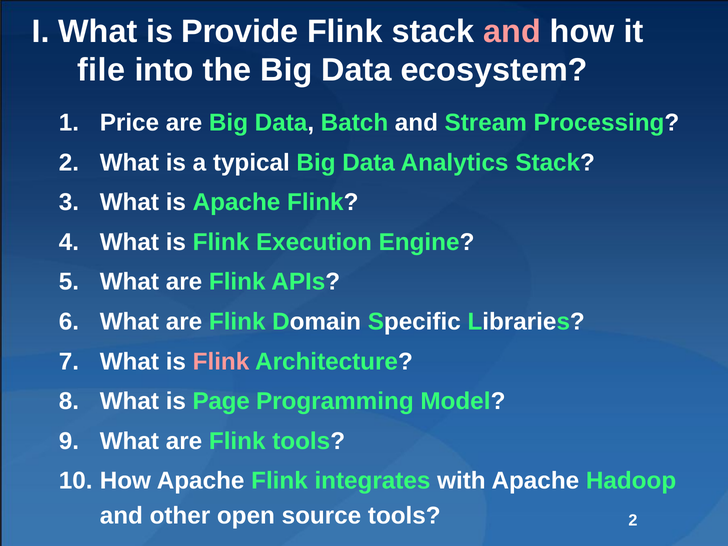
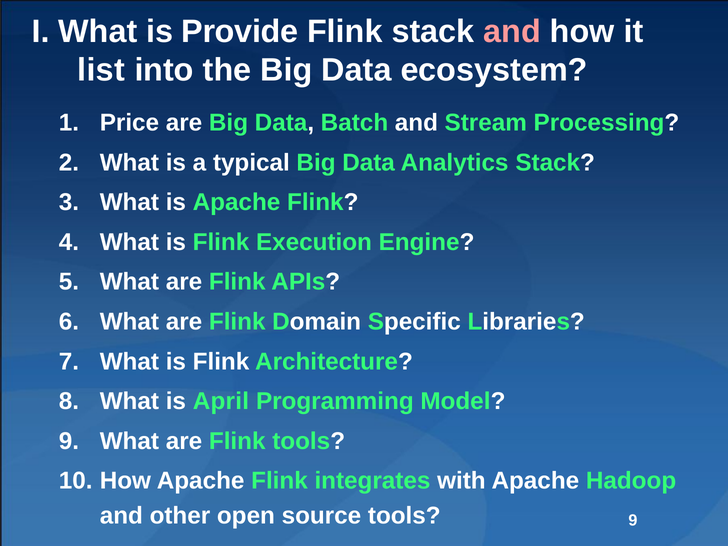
file: file -> list
Flink at (221, 361) colour: pink -> white
Page: Page -> April
tools 2: 2 -> 9
